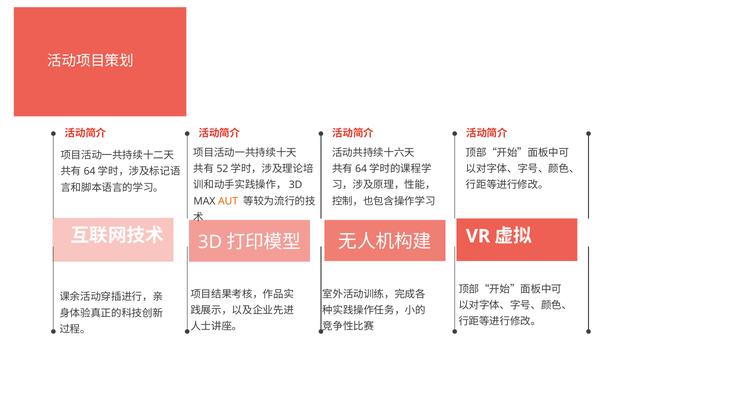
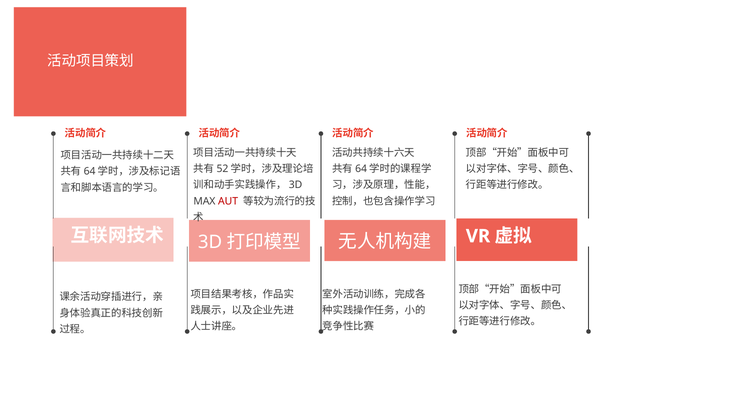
AUT colour: orange -> red
